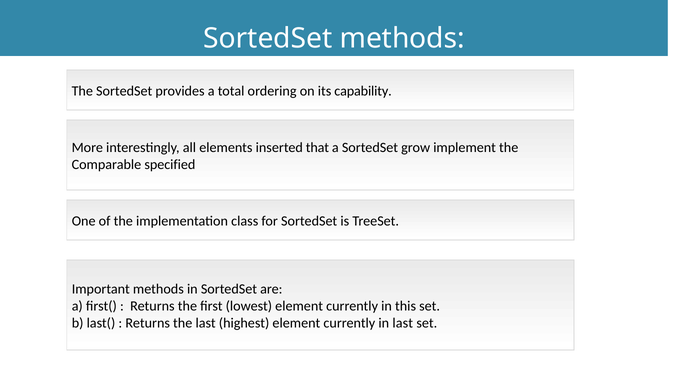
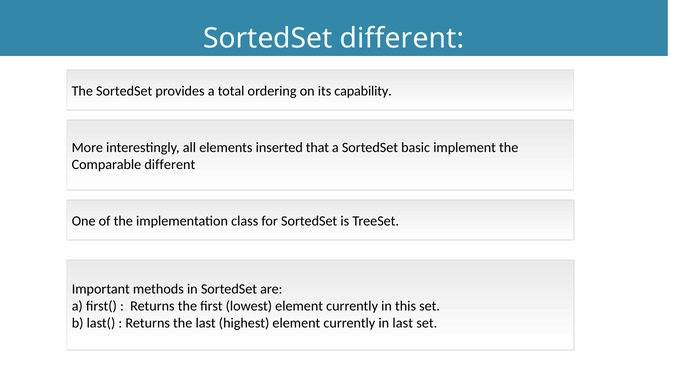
SortedSet methods: methods -> different
grow: grow -> basic
Comparable specified: specified -> different
